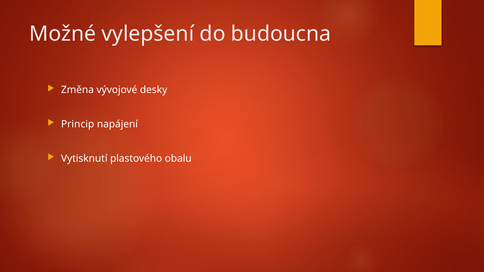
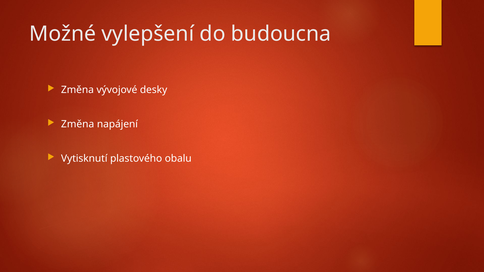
Princip at (78, 124): Princip -> Změna
